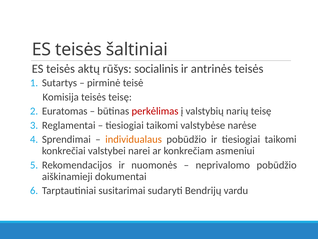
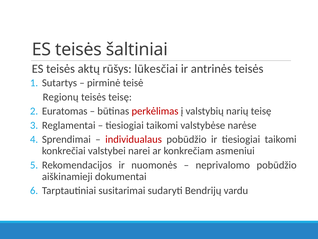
socialinis: socialinis -> lūkesčiai
Komisija: Komisija -> Regionų
individualaus colour: orange -> red
